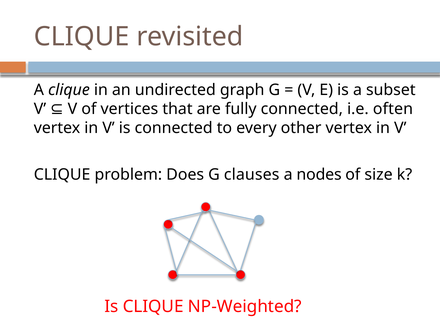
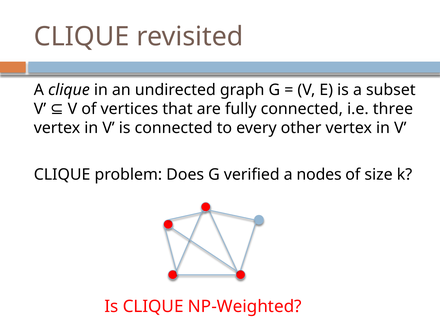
often: often -> three
clauses: clauses -> verified
